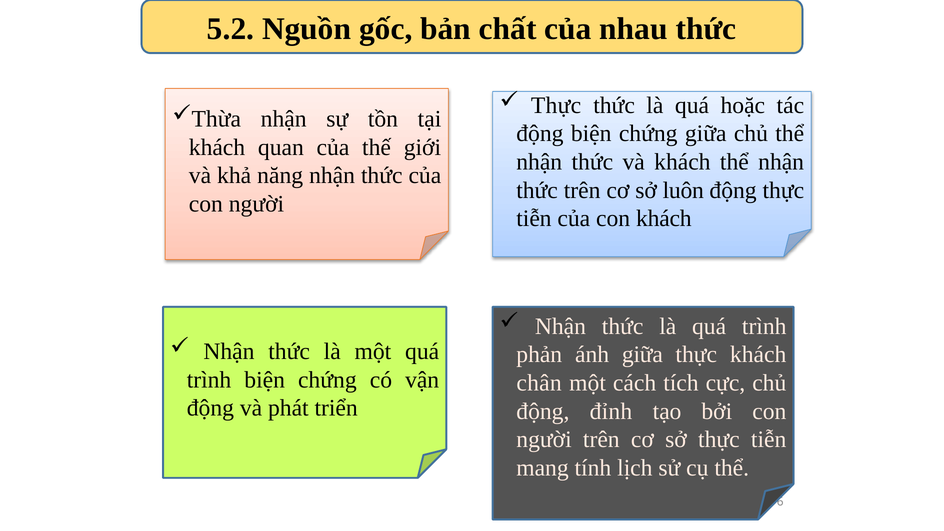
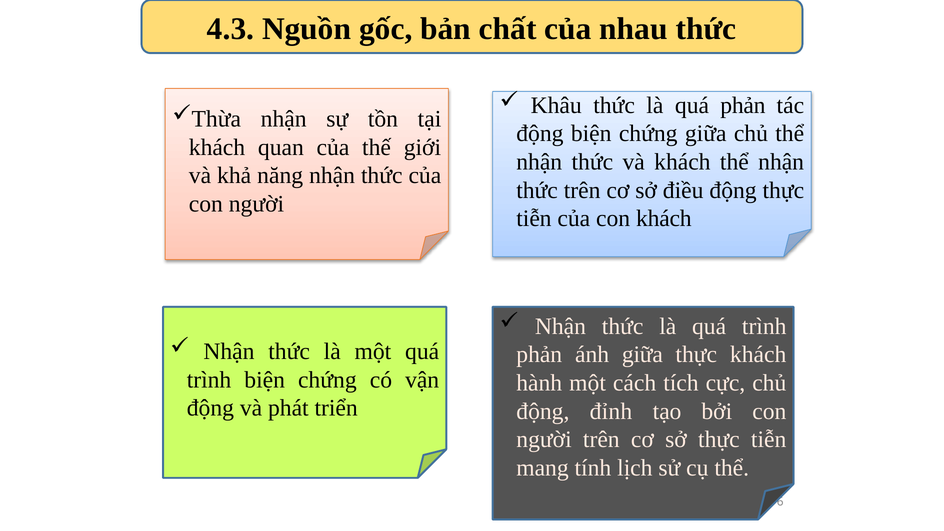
5.2: 5.2 -> 4.3
Thực at (556, 105): Thực -> Khâu
quá hoặc: hoặc -> phản
luôn: luôn -> điều
chân: chân -> hành
